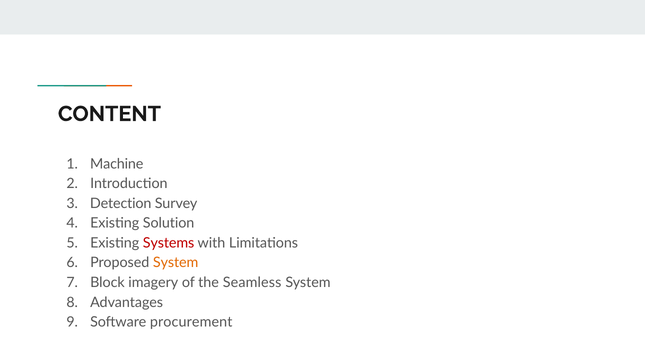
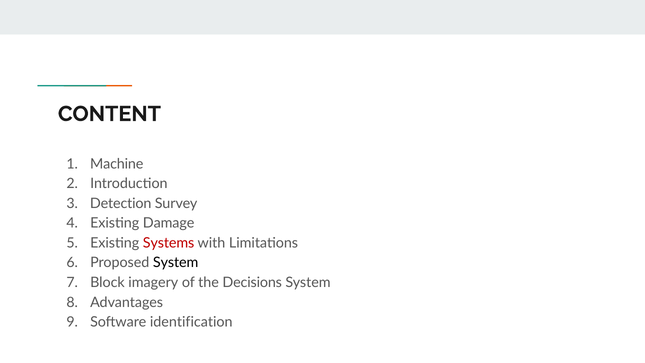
Solution: Solution -> Damage
System at (176, 263) colour: orange -> black
Seamless: Seamless -> Decisions
procurement: procurement -> identification
